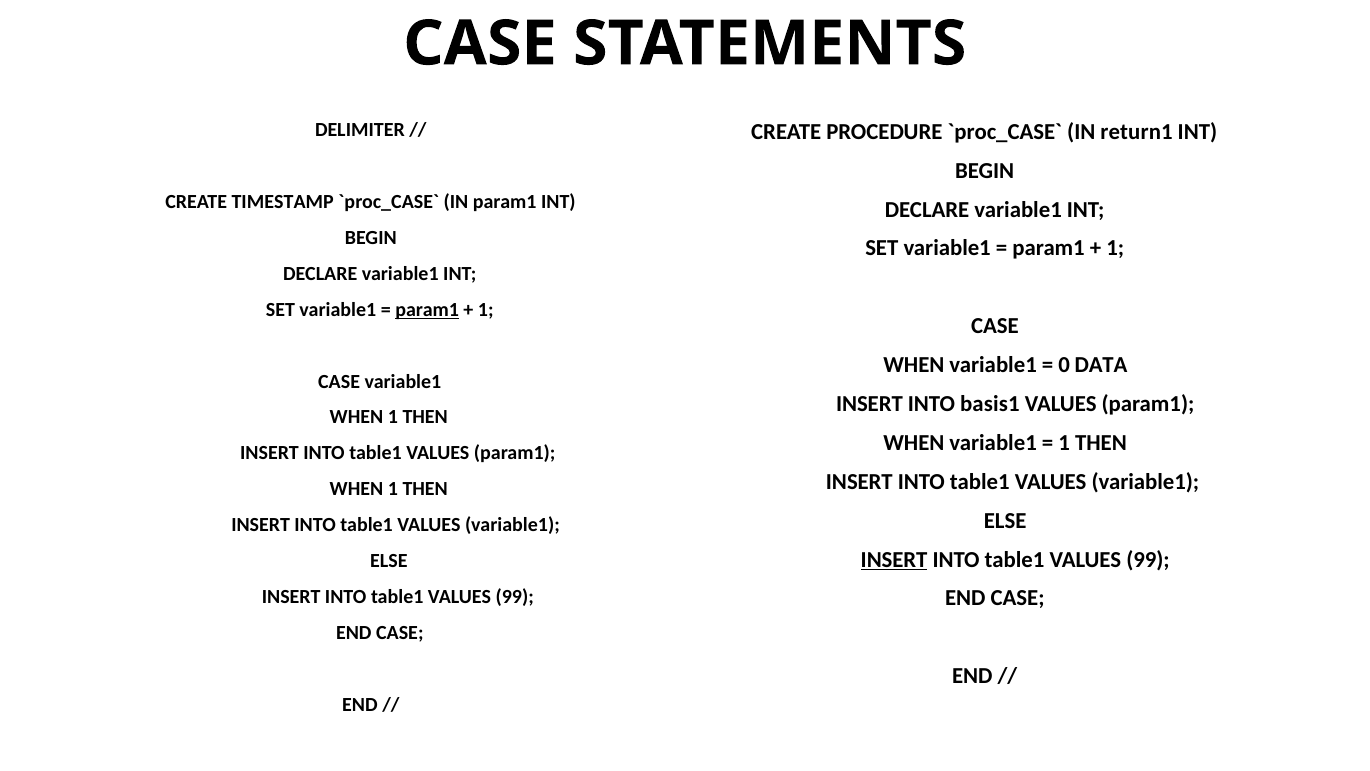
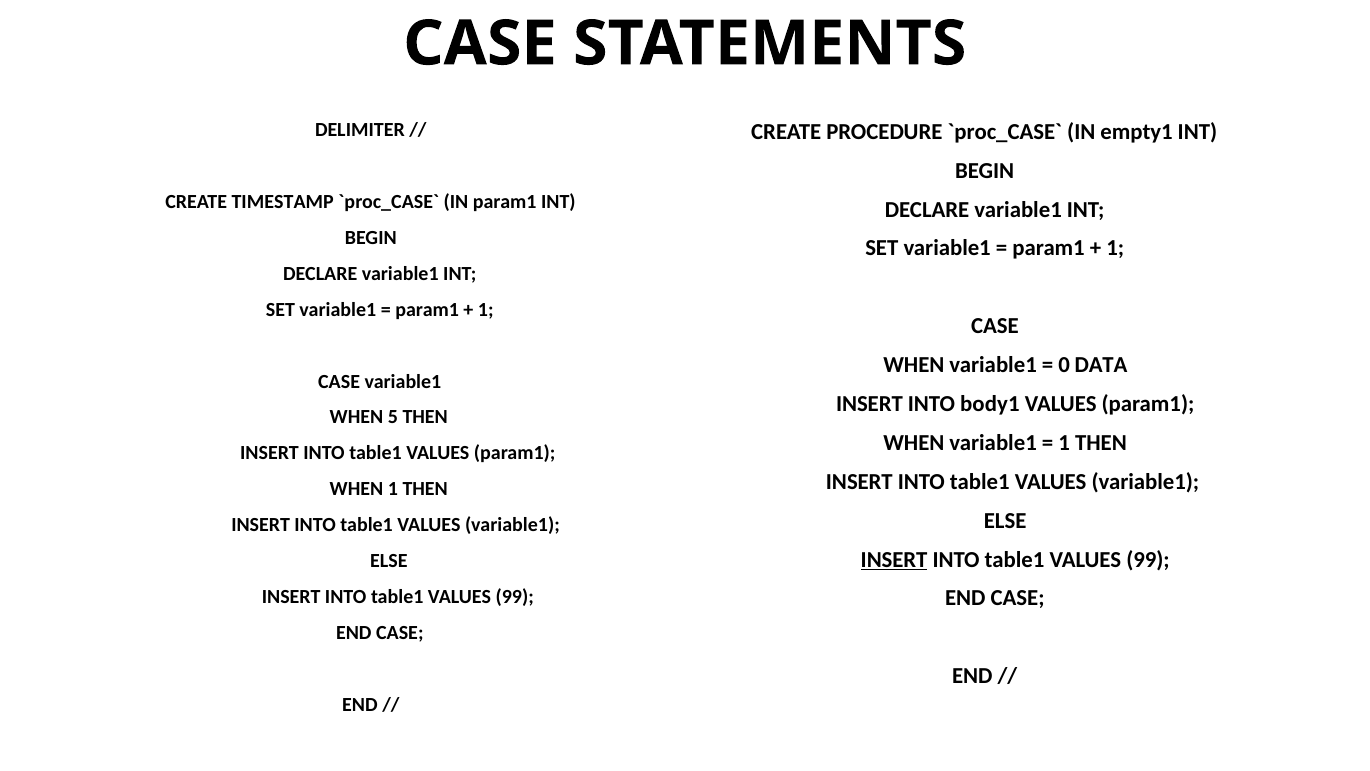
return1: return1 -> empty1
param1 at (427, 310) underline: present -> none
basis1: basis1 -> body1
1 at (393, 417): 1 -> 5
